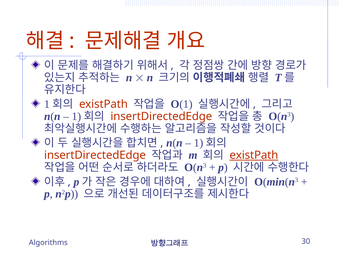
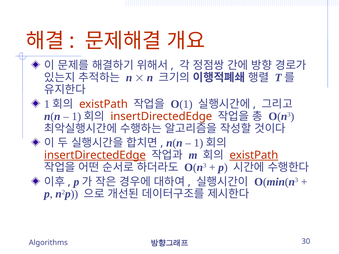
insertDirectedEdge at (95, 155) underline: none -> present
